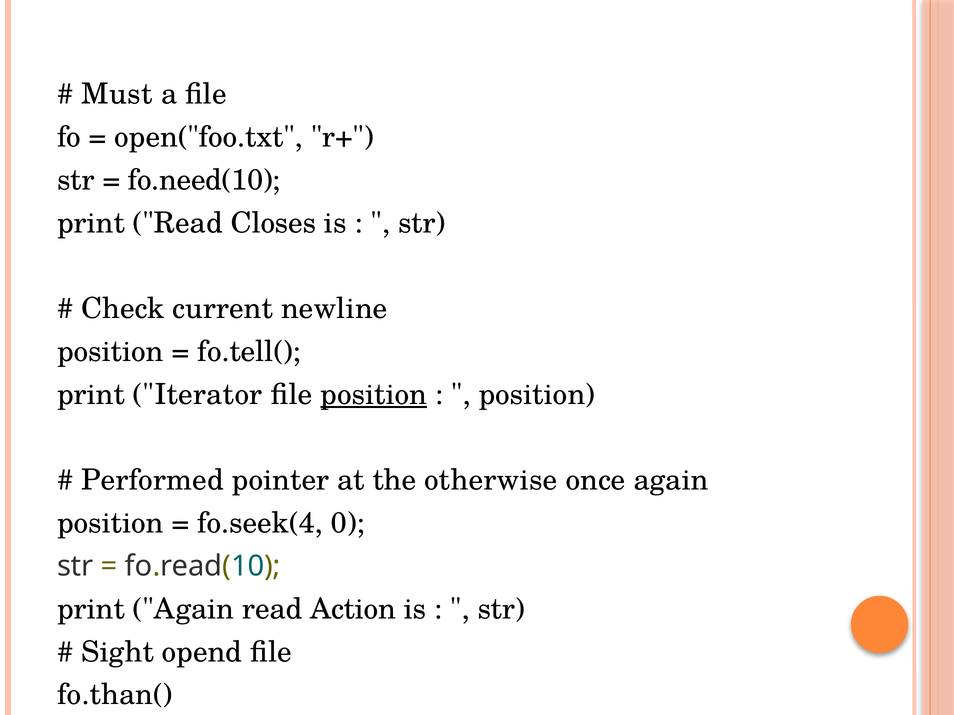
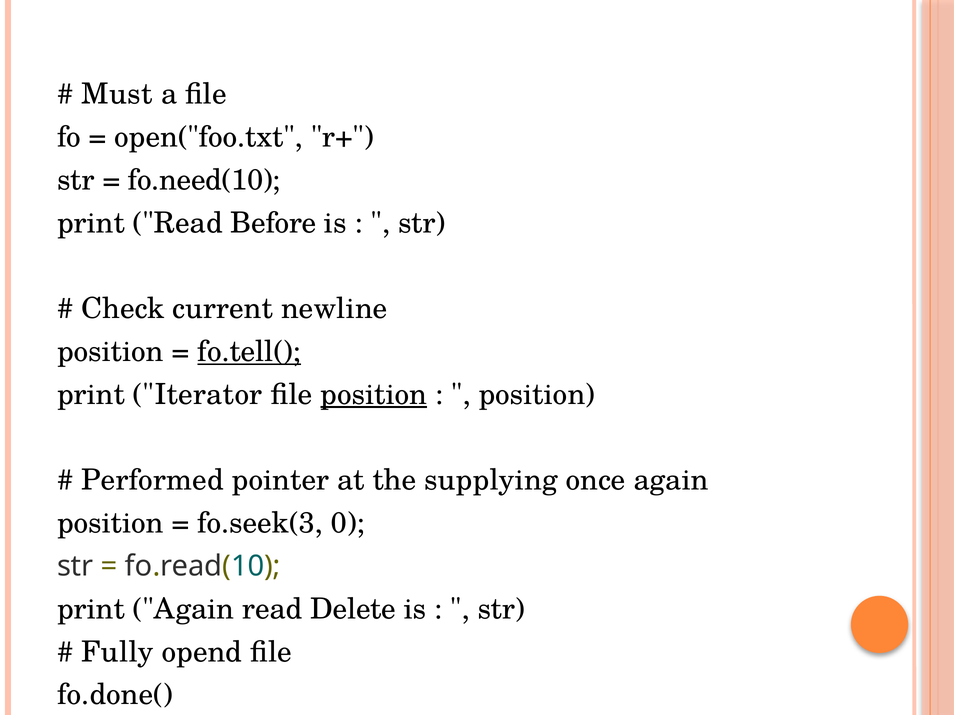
Closes: Closes -> Before
fo.tell( underline: none -> present
otherwise: otherwise -> supplying
fo.seek(4: fo.seek(4 -> fo.seek(3
Action: Action -> Delete
Sight: Sight -> Fully
fo.than(: fo.than( -> fo.done(
